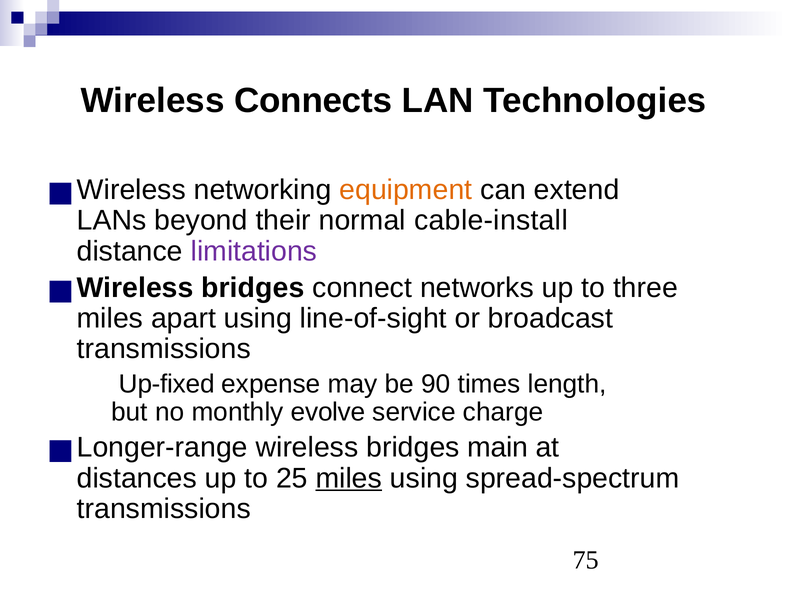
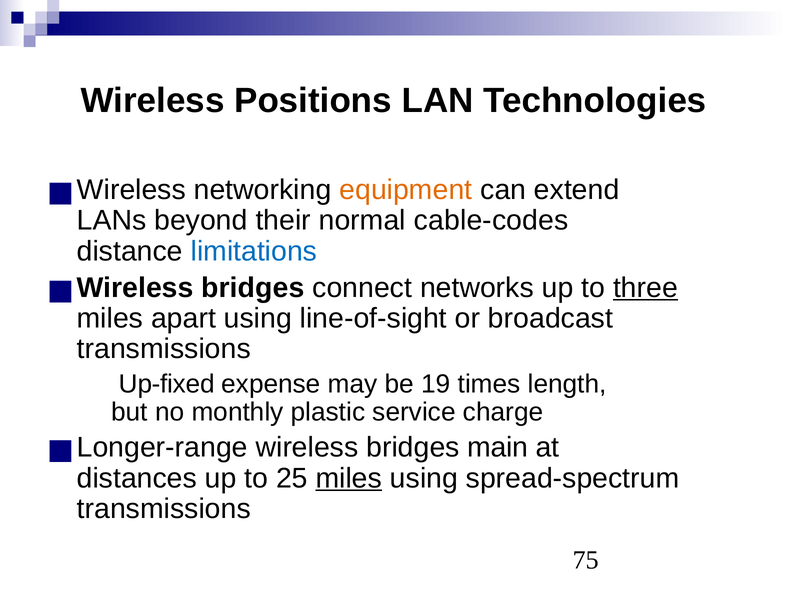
Connects: Connects -> Positions
cable-install: cable-install -> cable-codes
limitations colour: purple -> blue
three underline: none -> present
90: 90 -> 19
evolve: evolve -> plastic
